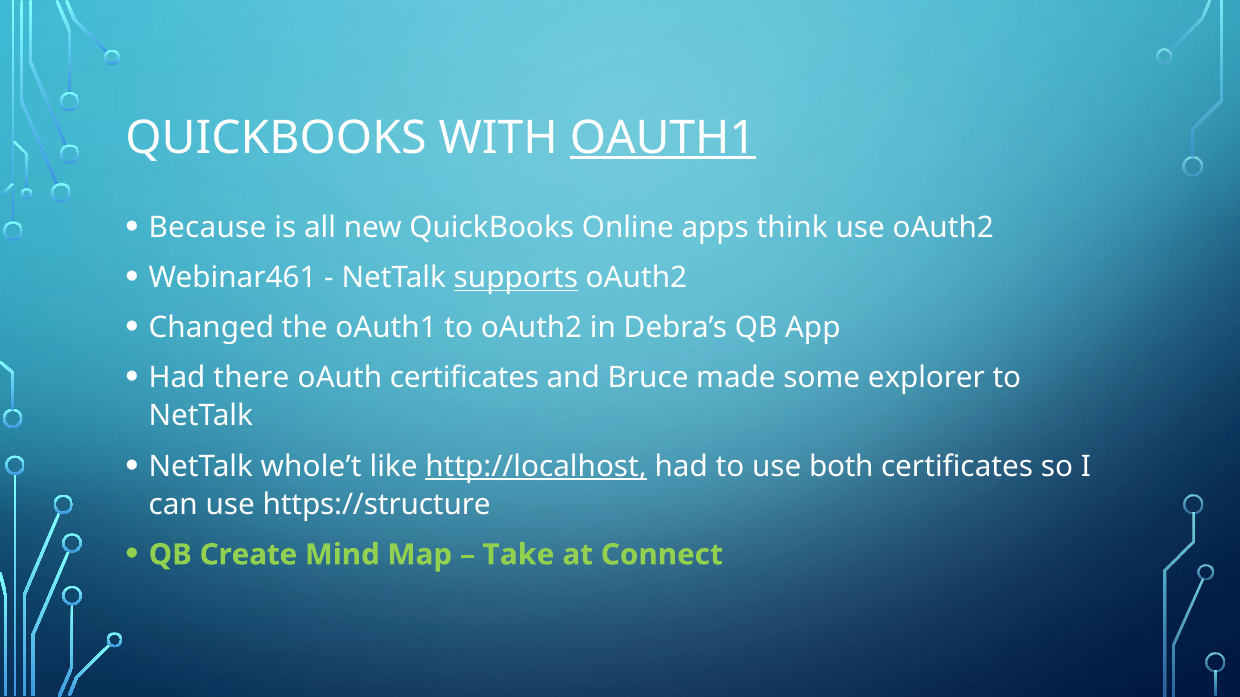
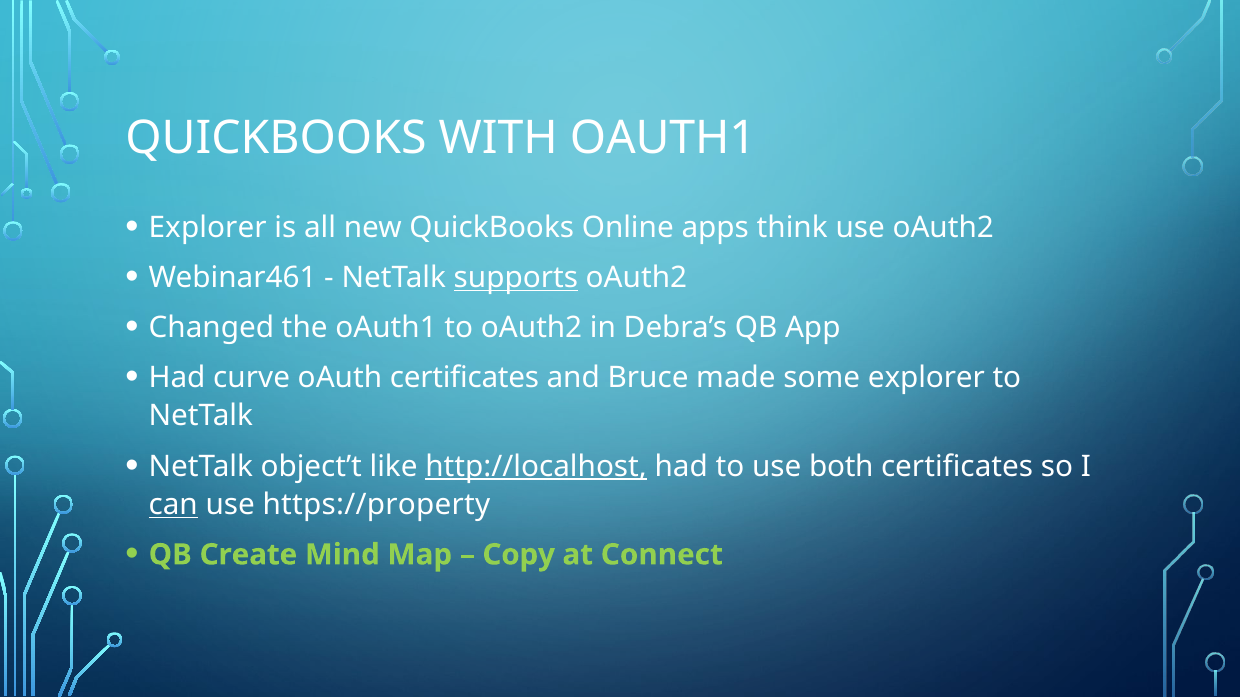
OAUTH1 at (663, 138) underline: present -> none
Because at (208, 228): Because -> Explorer
there: there -> curve
whole’t: whole’t -> object’t
can underline: none -> present
https://structure: https://structure -> https://property
Take: Take -> Copy
